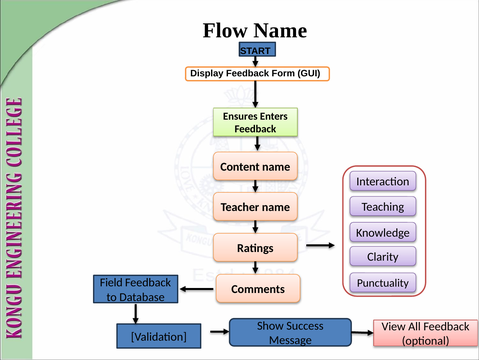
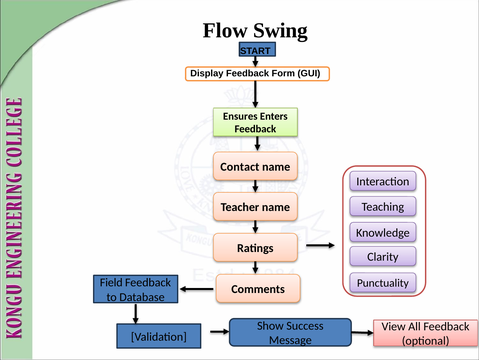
Flow Name: Name -> Swing
Content: Content -> Contact
